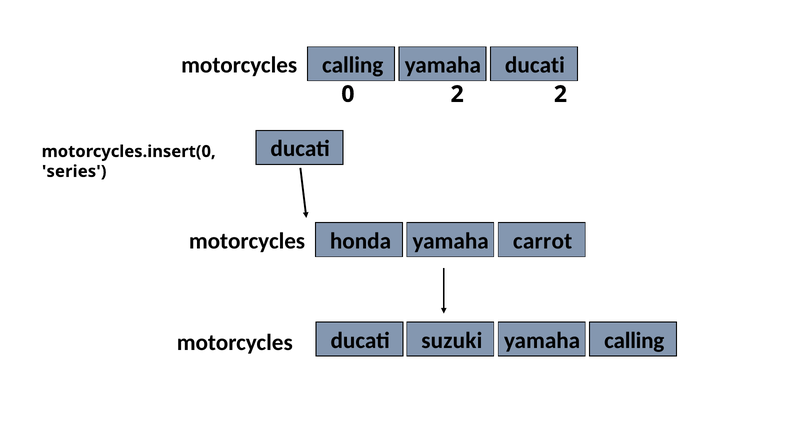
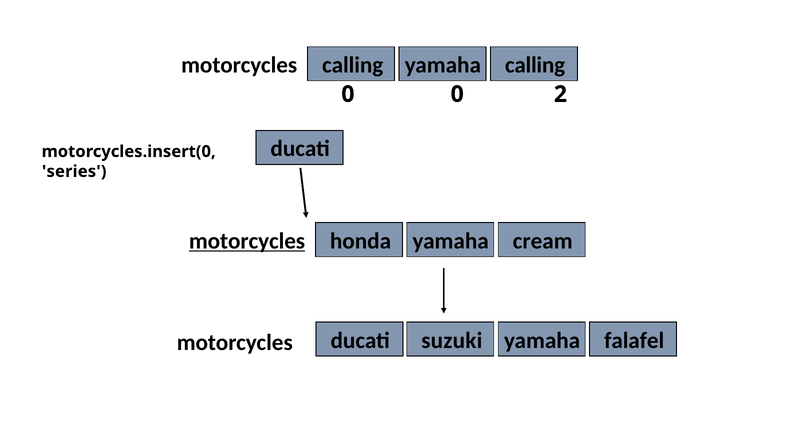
yamaha ducati: ducati -> calling
0 2: 2 -> 0
motorcycles at (247, 241) underline: none -> present
carrot: carrot -> cream
yamaha calling: calling -> falafel
